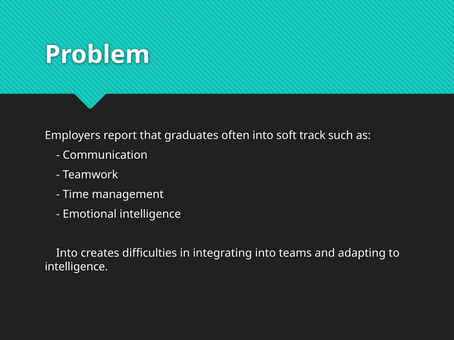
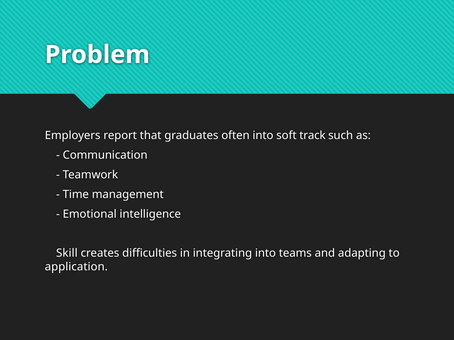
Into at (67, 254): Into -> Skill
intelligence at (76, 267): intelligence -> application
